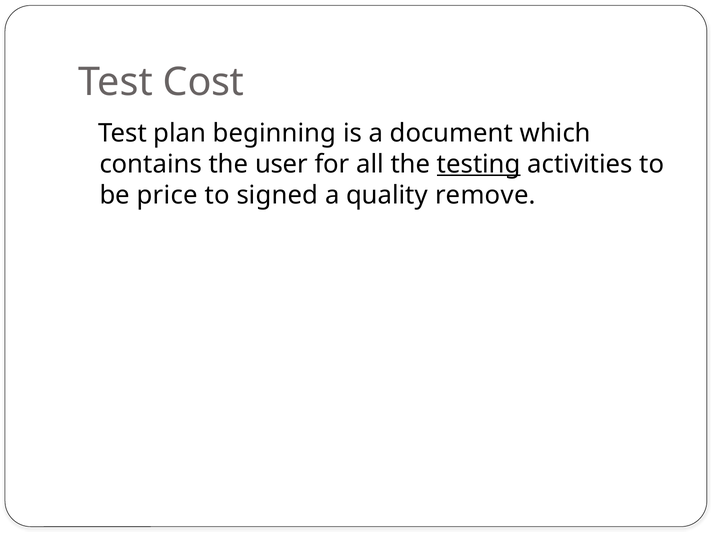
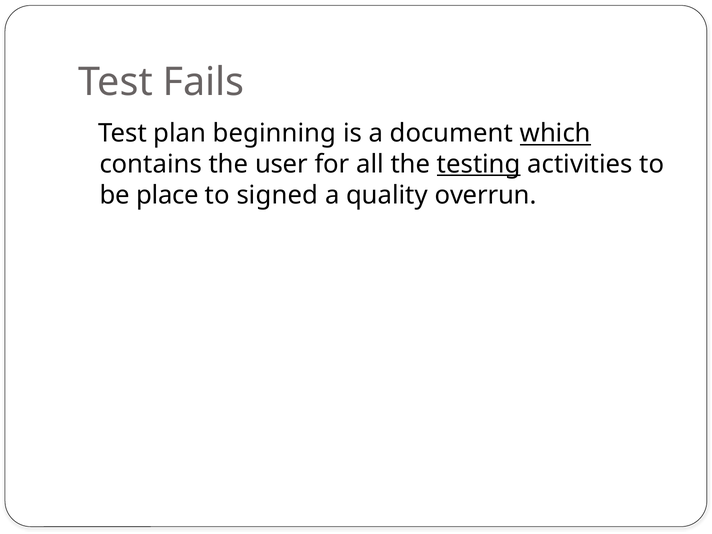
Cost: Cost -> Fails
which underline: none -> present
price: price -> place
remove: remove -> overrun
